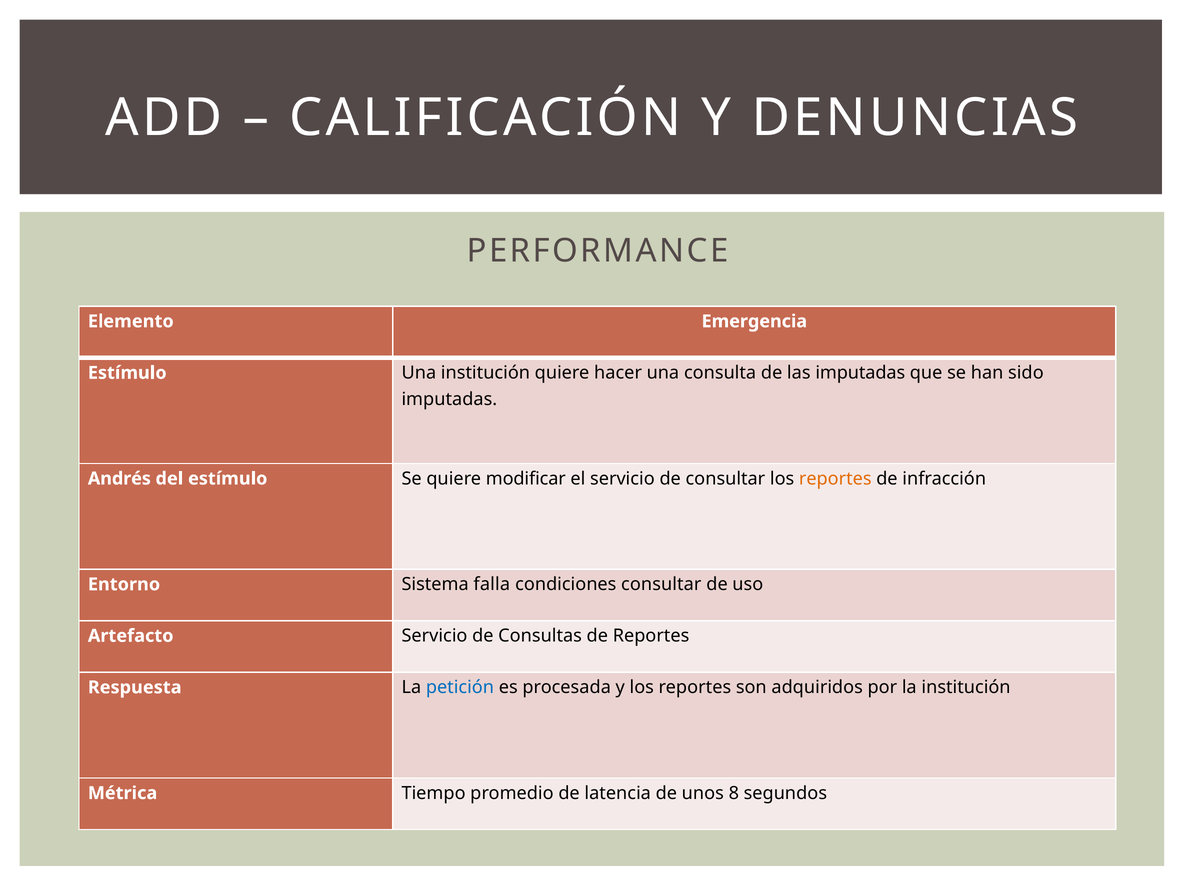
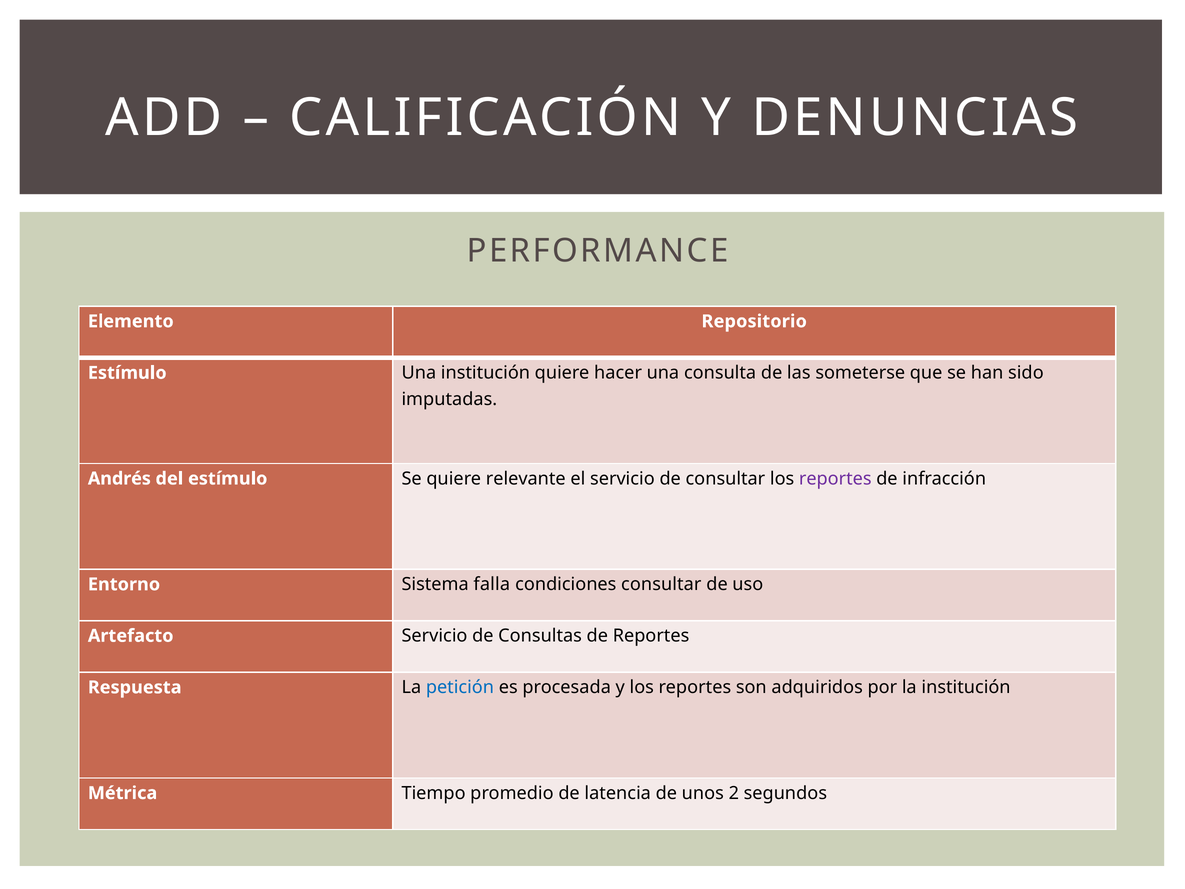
Emergencia: Emergencia -> Repositorio
las imputadas: imputadas -> someterse
modificar: modificar -> relevante
reportes at (835, 478) colour: orange -> purple
8: 8 -> 2
